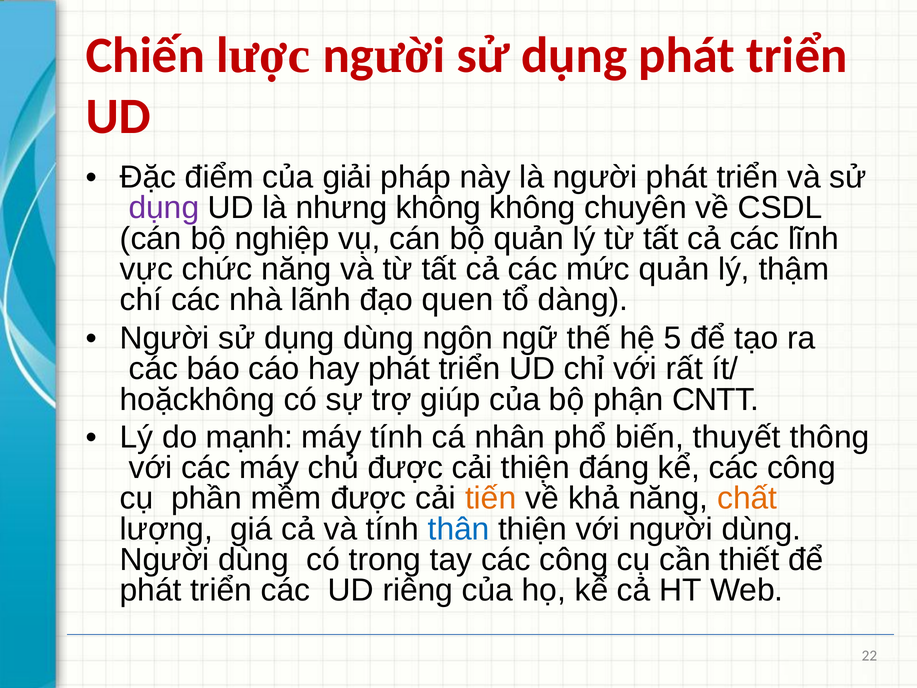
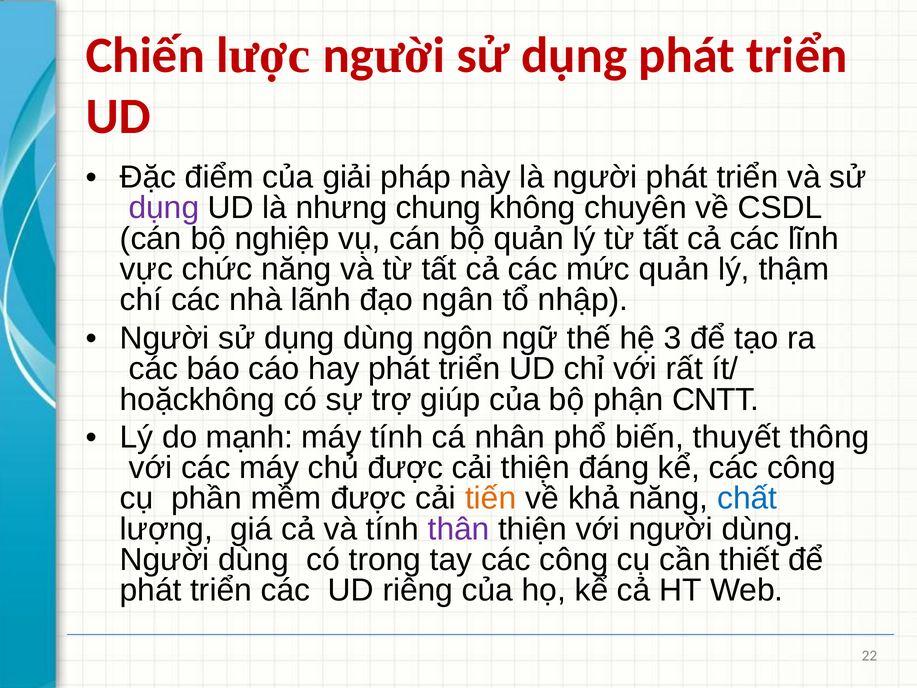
nhưng không: không -> chung
quen: quen -> ngân
dàng: dàng -> nhập
5: 5 -> 3
chất colour: orange -> blue
thân colour: blue -> purple
